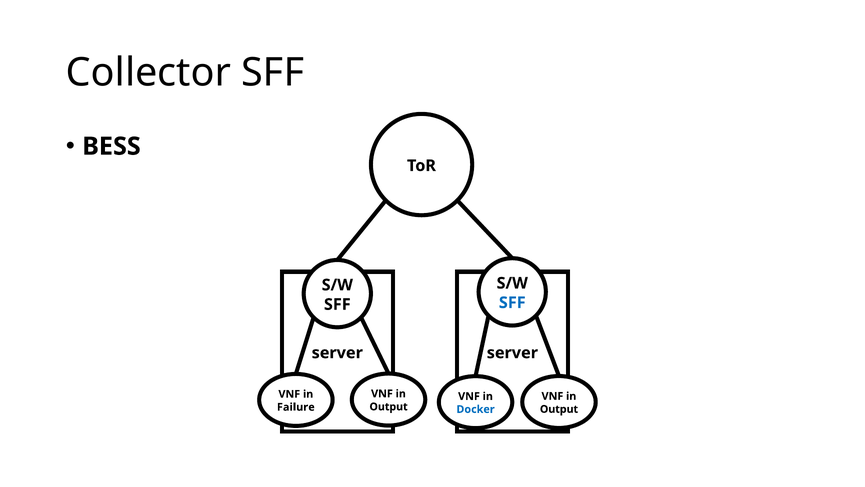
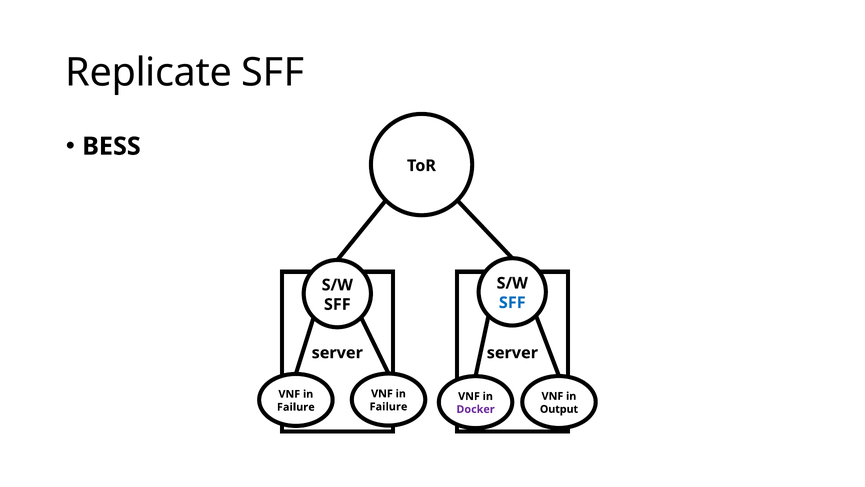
Collector: Collector -> Replicate
Output at (389, 406): Output -> Failure
Docker colour: blue -> purple
